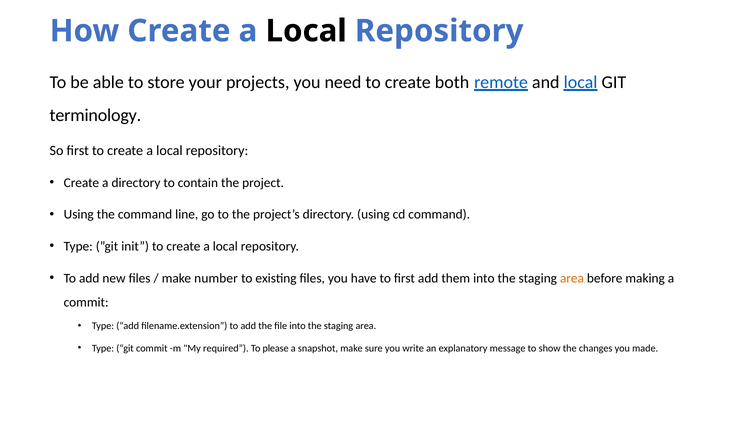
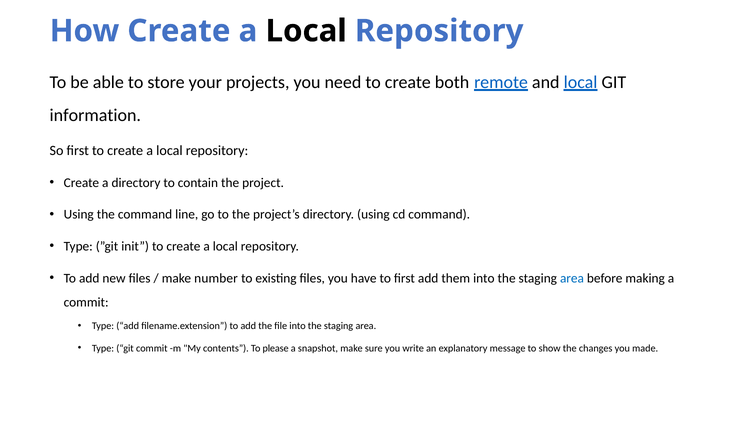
terminology: terminology -> information
area at (572, 278) colour: orange -> blue
required: required -> contents
